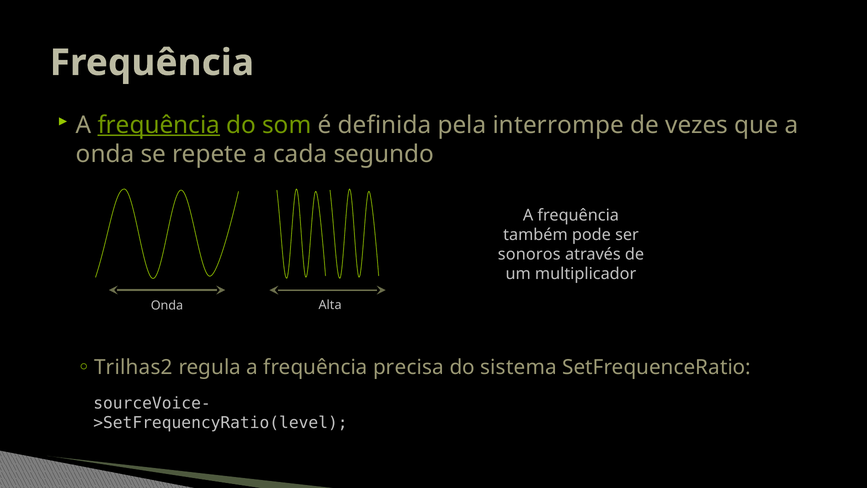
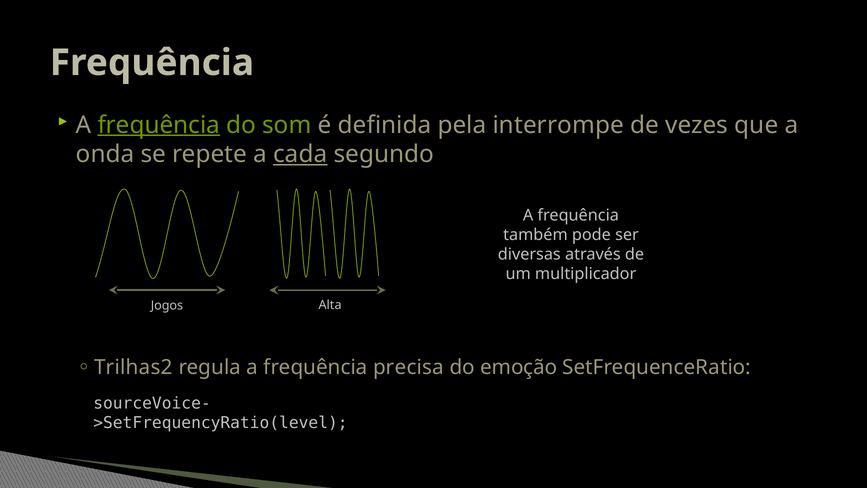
cada underline: none -> present
sonoros: sonoros -> diversas
Onda at (167, 305): Onda -> Jogos
sistema: sistema -> emoção
